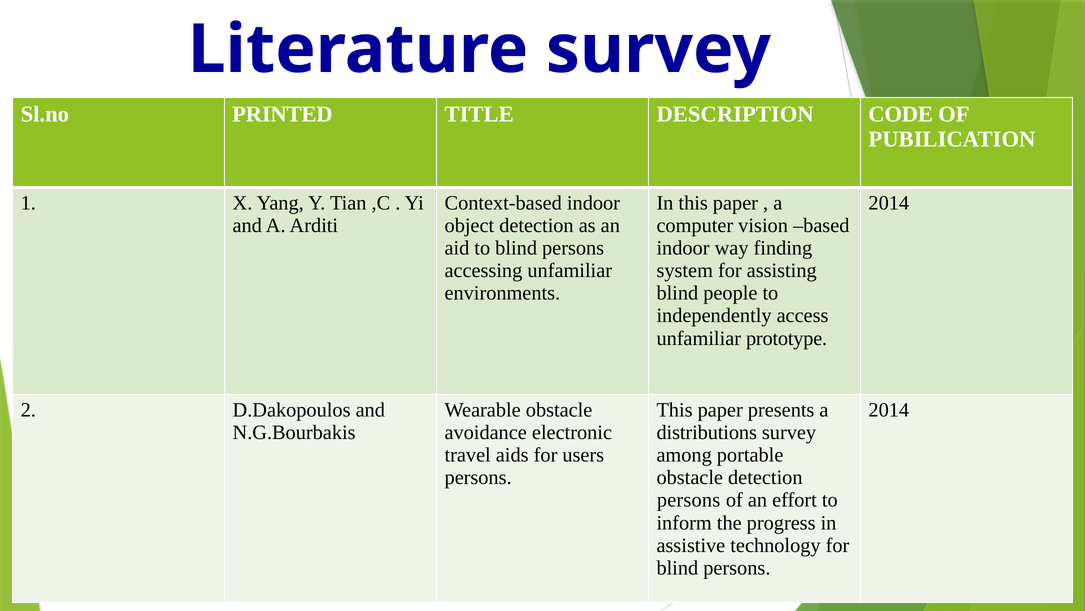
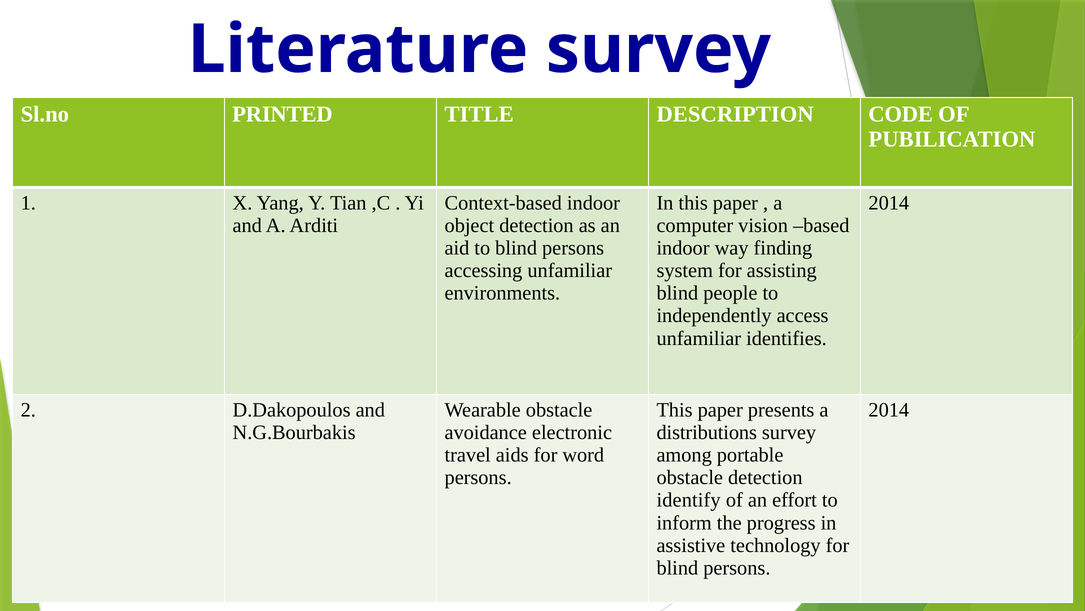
prototype: prototype -> identifies
users: users -> word
persons at (689, 500): persons -> identify
